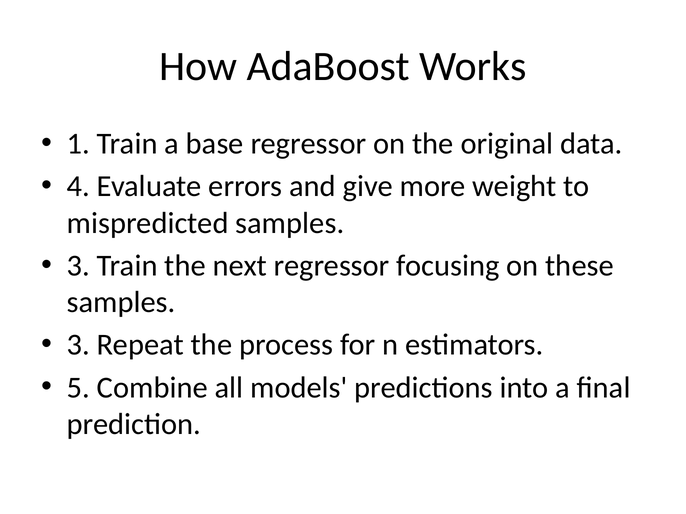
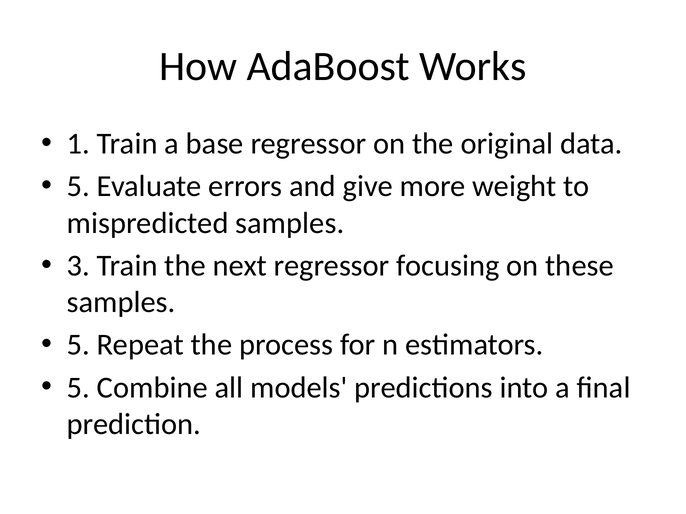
4 at (78, 187): 4 -> 5
3 at (78, 345): 3 -> 5
